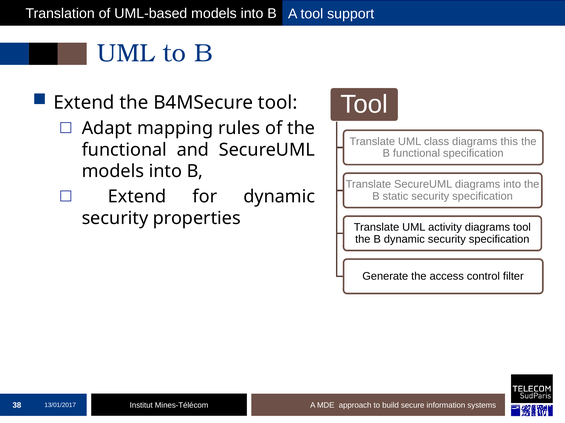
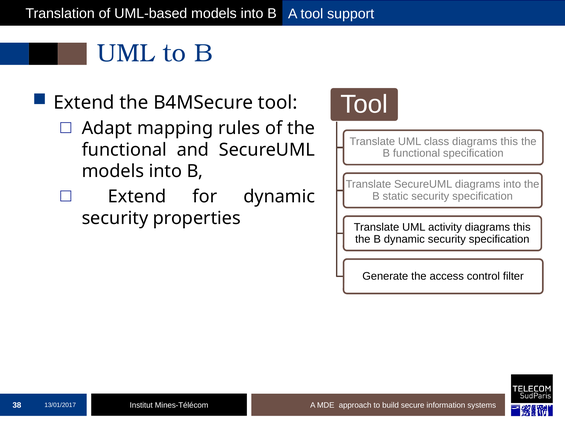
tool at (522, 228): tool -> this
